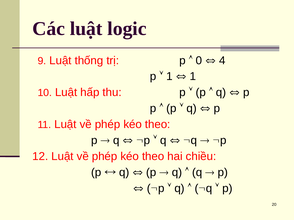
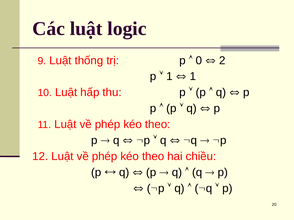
4: 4 -> 2
